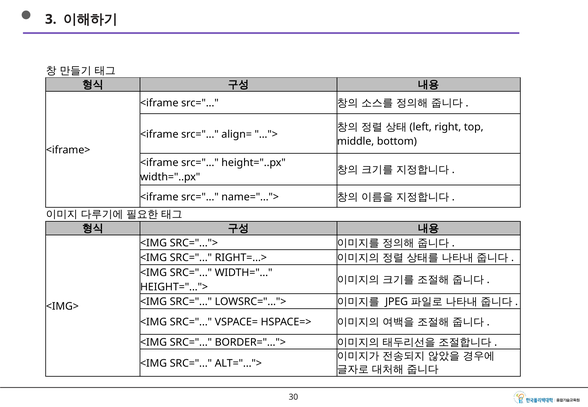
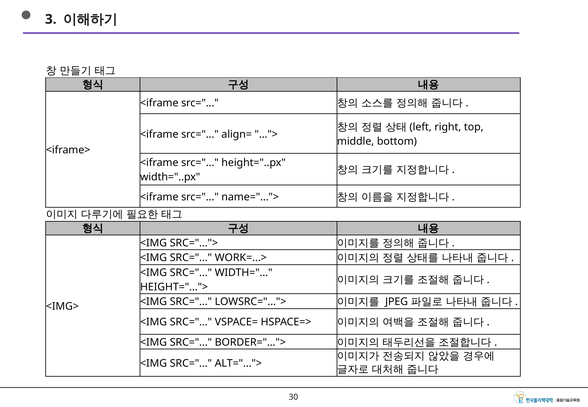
RIGHT=...>: RIGHT=...> -> WORK=...>
